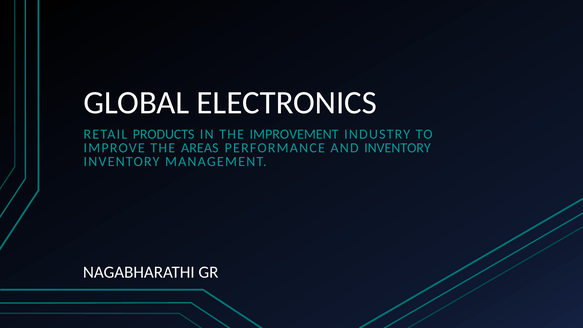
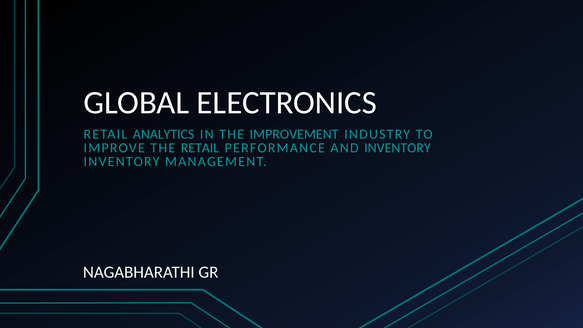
PRODUCTS: PRODUCTS -> ANALYTICS
THE AREAS: AREAS -> RETAIL
